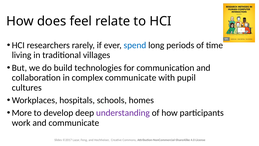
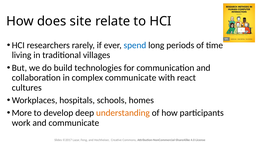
feel: feel -> site
pupil: pupil -> react
understanding colour: purple -> orange
